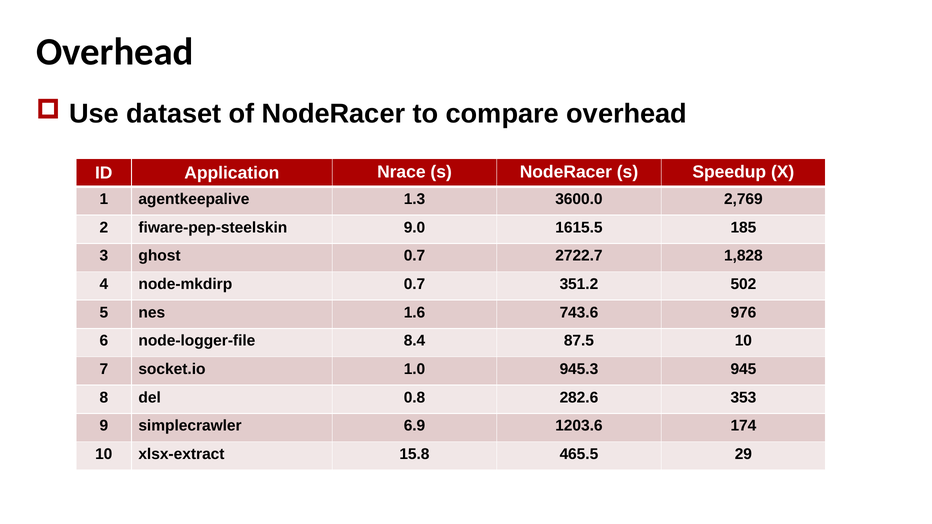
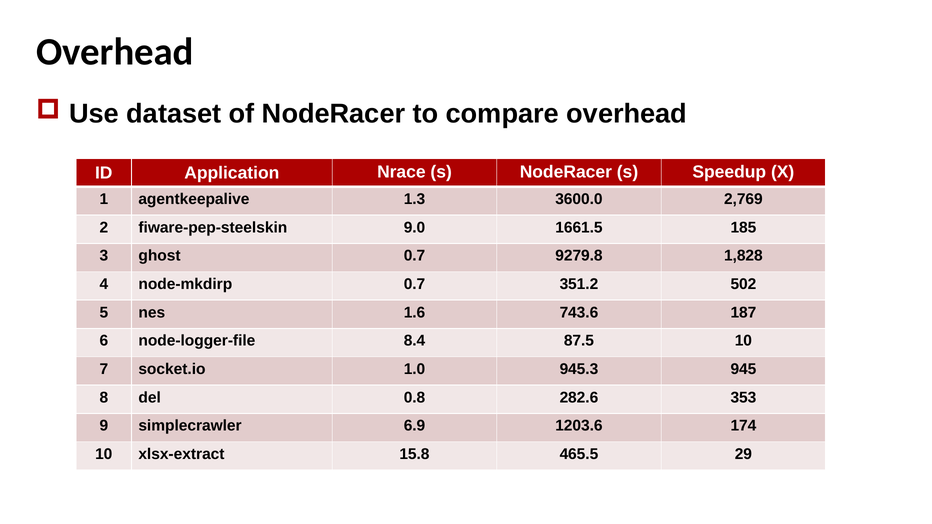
1615.5: 1615.5 -> 1661.5
2722.7: 2722.7 -> 9279.8
976: 976 -> 187
